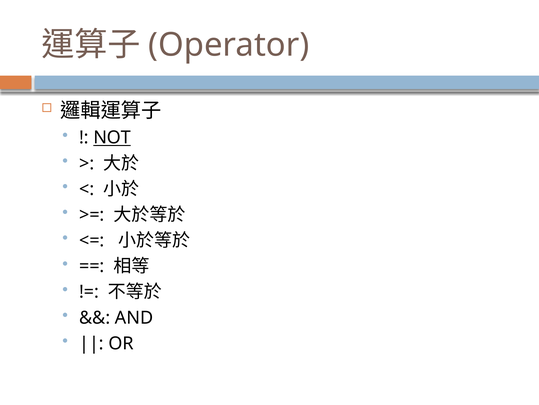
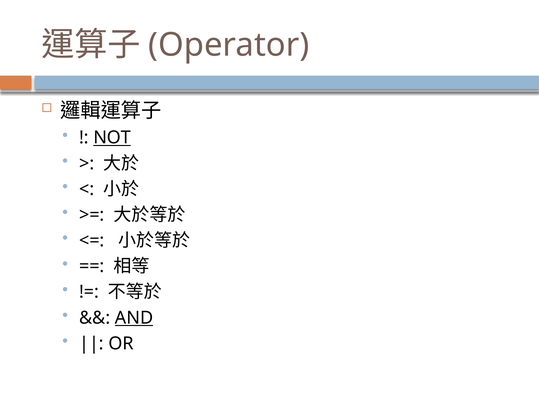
AND underline: none -> present
